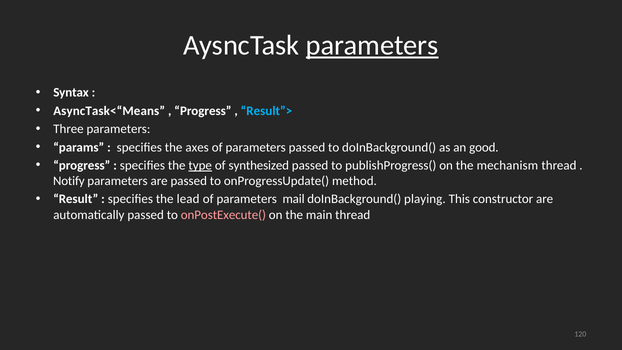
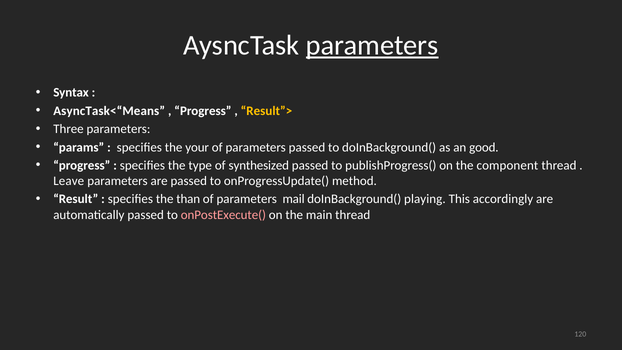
Result”> colour: light blue -> yellow
axes: axes -> your
type underline: present -> none
mechanism: mechanism -> component
Notify: Notify -> Leave
lead: lead -> than
constructor: constructor -> accordingly
